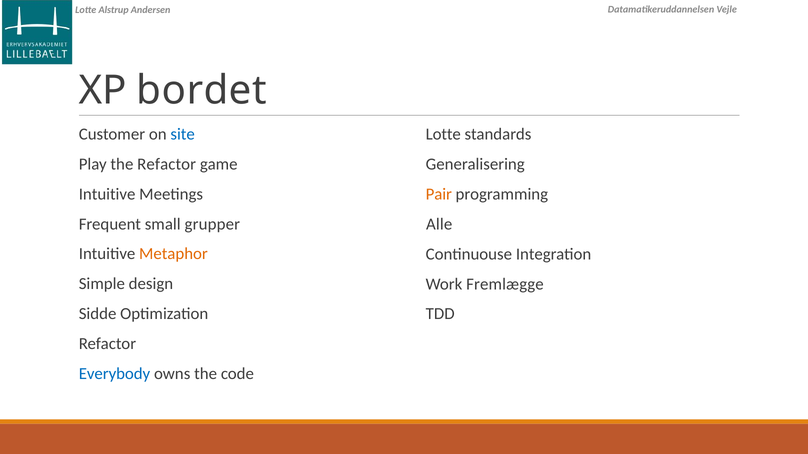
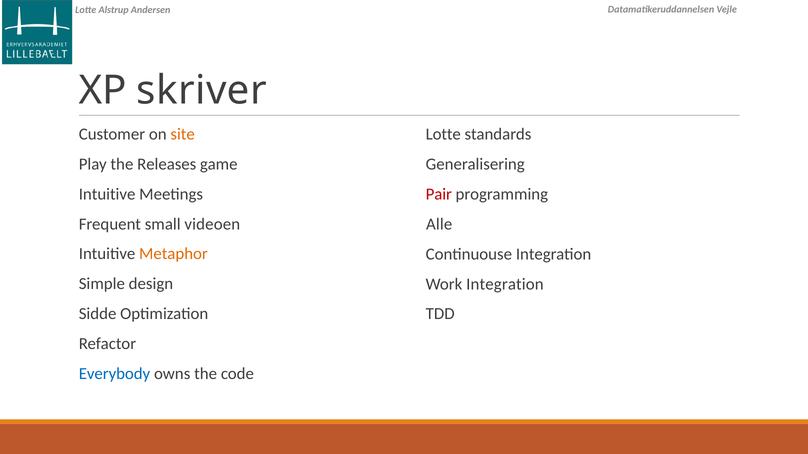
bordet: bordet -> skriver
site colour: blue -> orange
the Refactor: Refactor -> Releases
Pair colour: orange -> red
grupper: grupper -> videoen
Work Fremlægge: Fremlægge -> Integration
